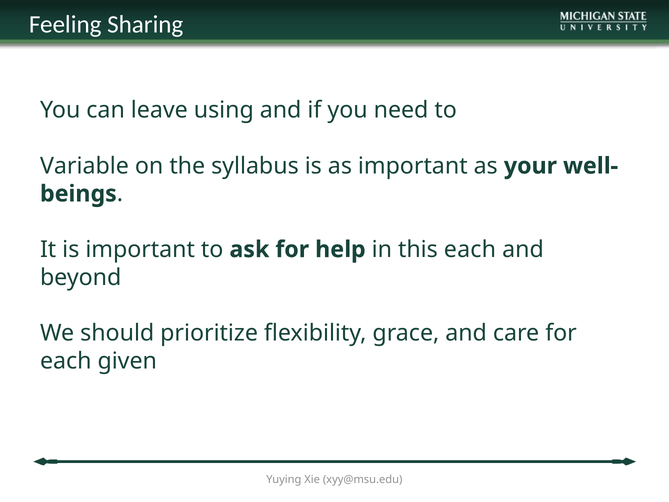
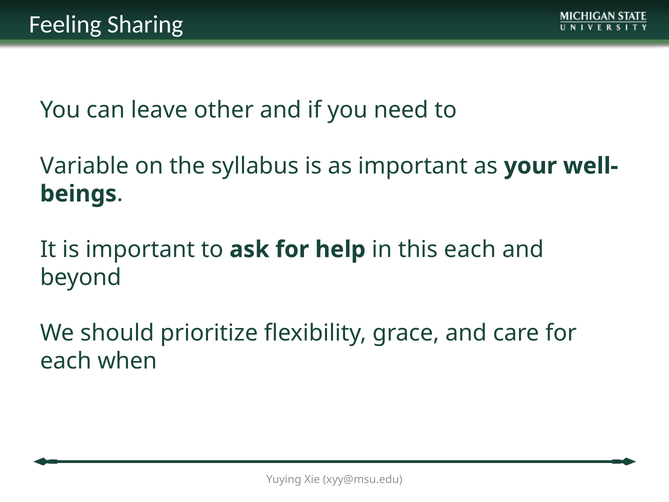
using: using -> other
given: given -> when
